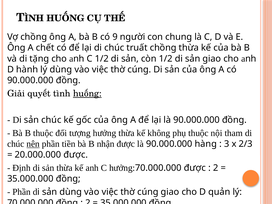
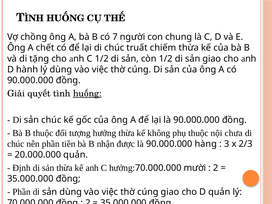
9: 9 -> 7
truất chồng: chồng -> chiếm
tham: tham -> chưa
nên underline: present -> none
20.000.000 được: được -> quản
70.000.000 được: được -> mười
